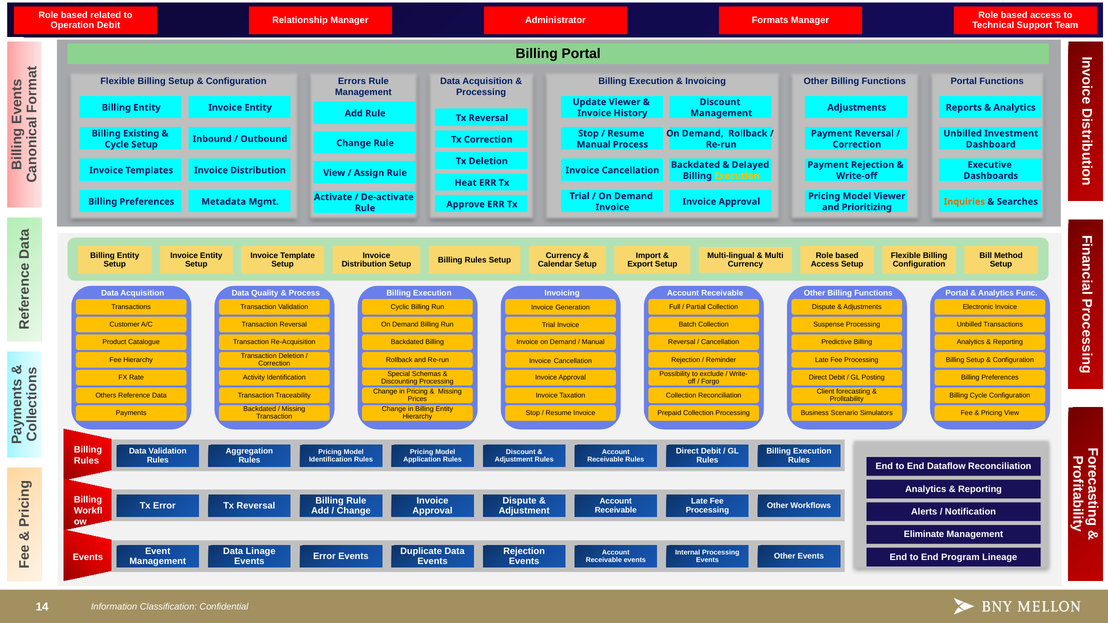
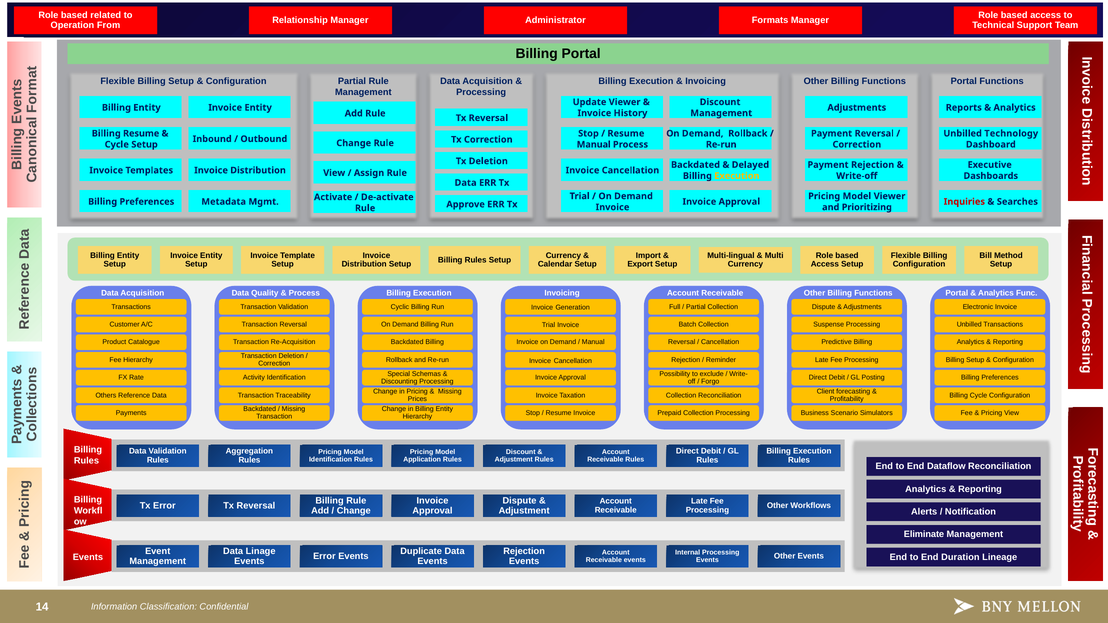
Operation Debit: Debit -> From
Errors at (352, 81): Errors -> Partial
Billing Existing: Existing -> Resume
Investment: Investment -> Technology
Heat at (466, 183): Heat -> Data
Inquiries colour: orange -> red
Program: Program -> Duration
